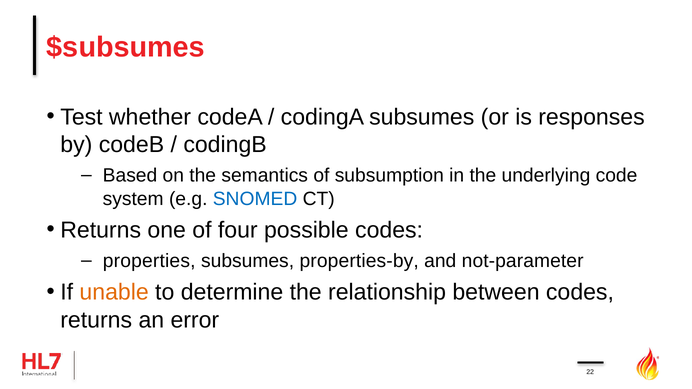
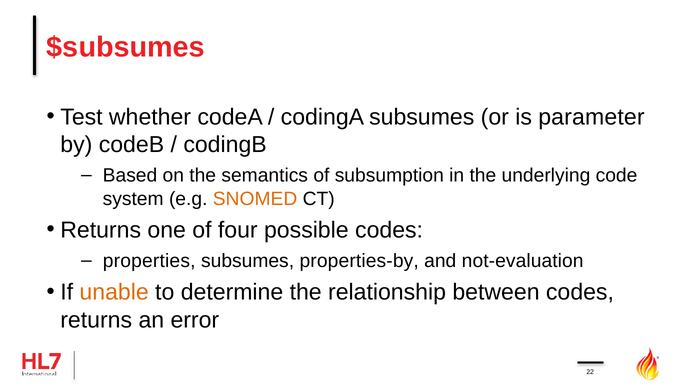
responses: responses -> parameter
SNOMED colour: blue -> orange
not-parameter: not-parameter -> not-evaluation
